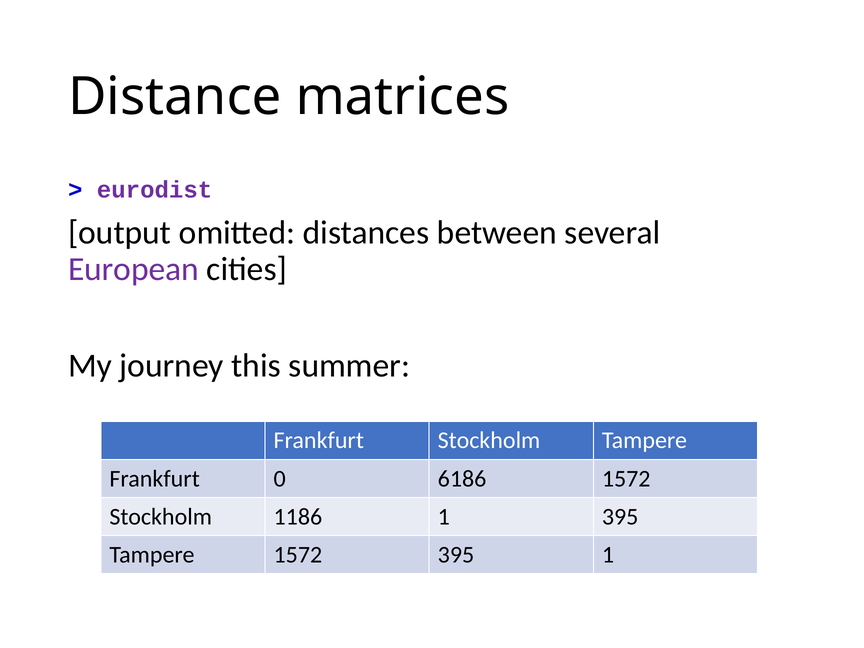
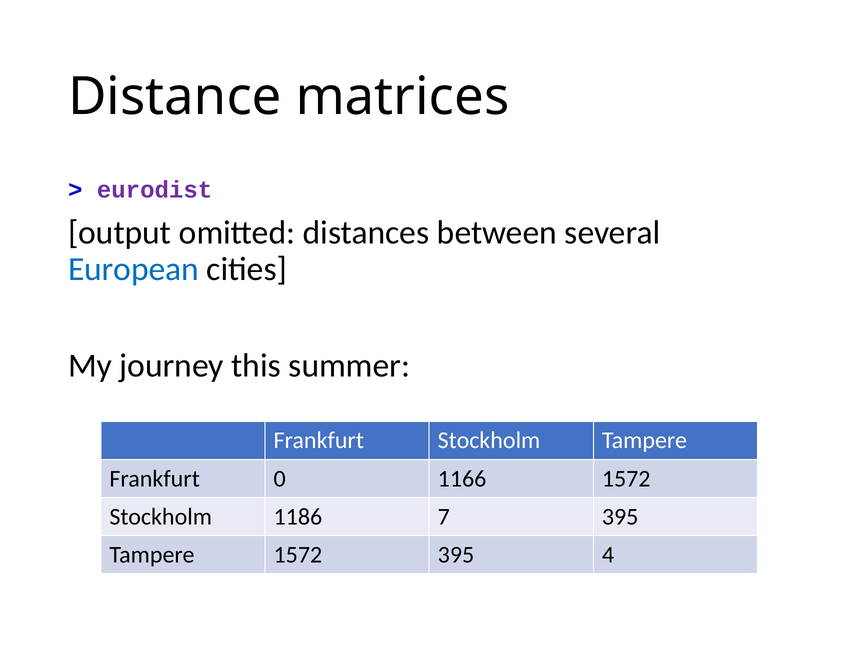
European colour: purple -> blue
6186: 6186 -> 1166
1186 1: 1 -> 7
395 1: 1 -> 4
